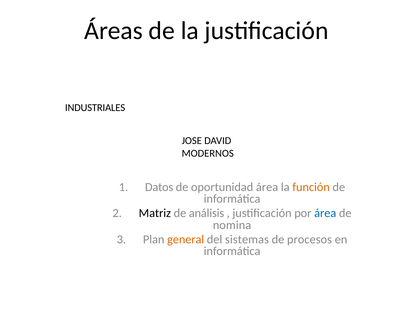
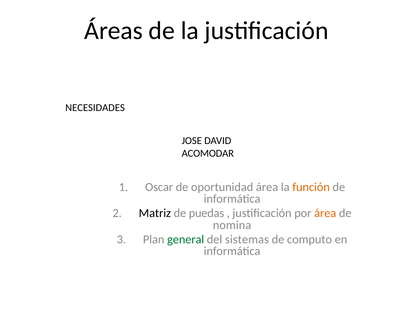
INDUSTRIALES: INDUSTRIALES -> NECESIDADES
MODERNOS: MODERNOS -> ACOMODAR
Datos: Datos -> Oscar
análisis: análisis -> puedas
área at (325, 213) colour: blue -> orange
general colour: orange -> green
procesos: procesos -> computo
